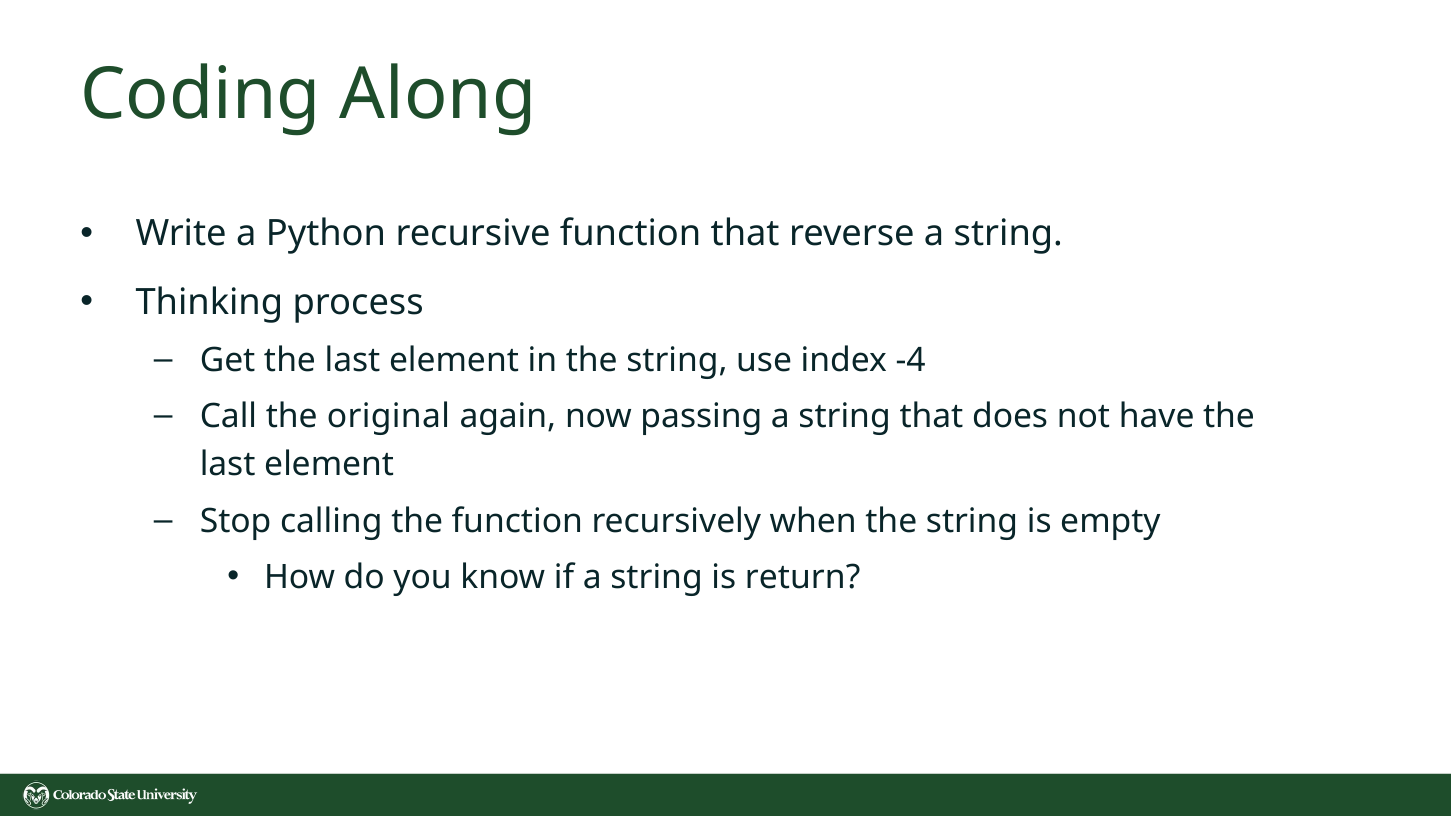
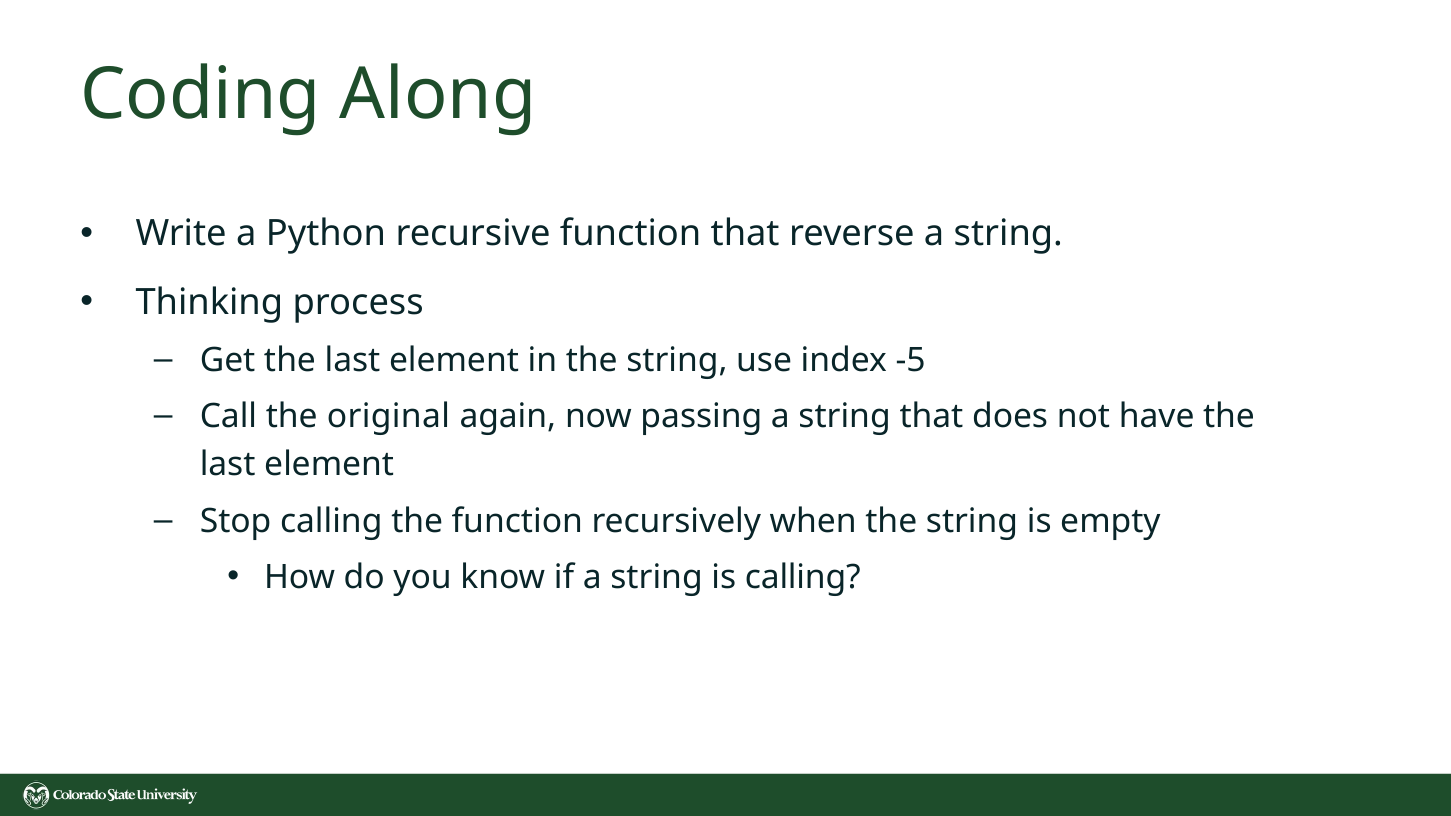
-4: -4 -> -5
is return: return -> calling
